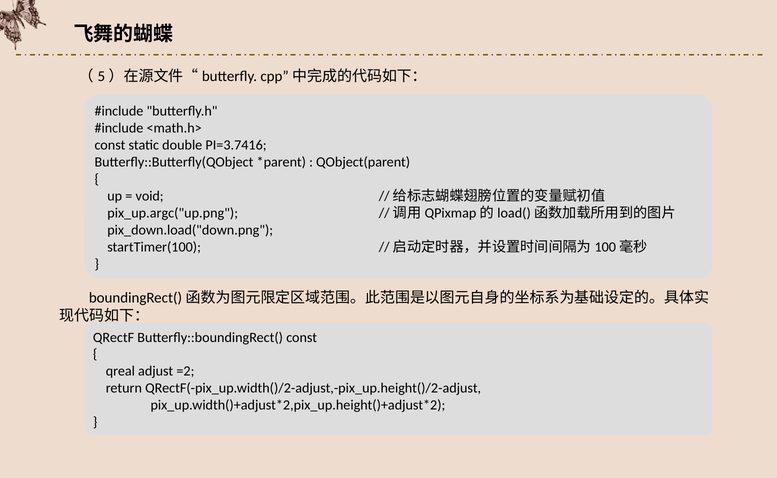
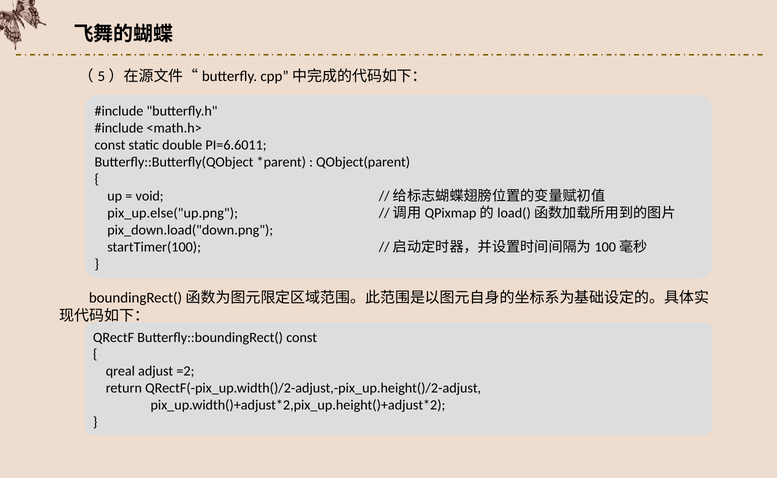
PI=3.7416: PI=3.7416 -> PI=6.6011
pix_up.argc("up.png: pix_up.argc("up.png -> pix_up.else("up.png
